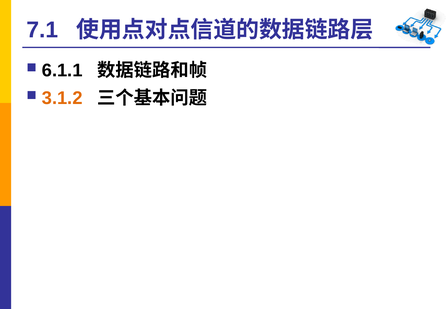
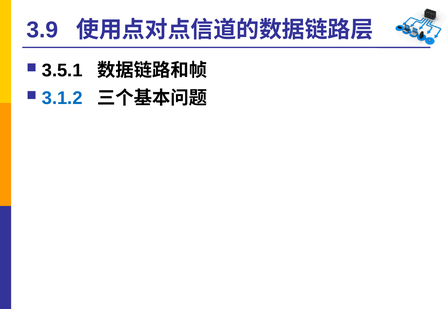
7.1: 7.1 -> 3.9
6.1.1: 6.1.1 -> 3.5.1
3.1.2 colour: orange -> blue
